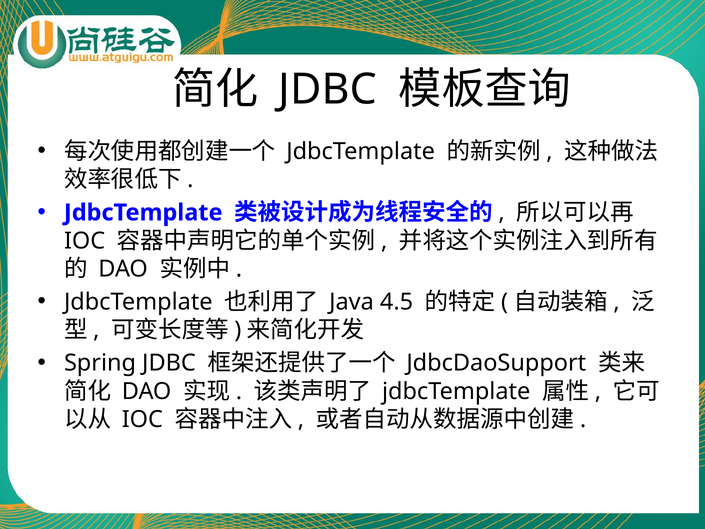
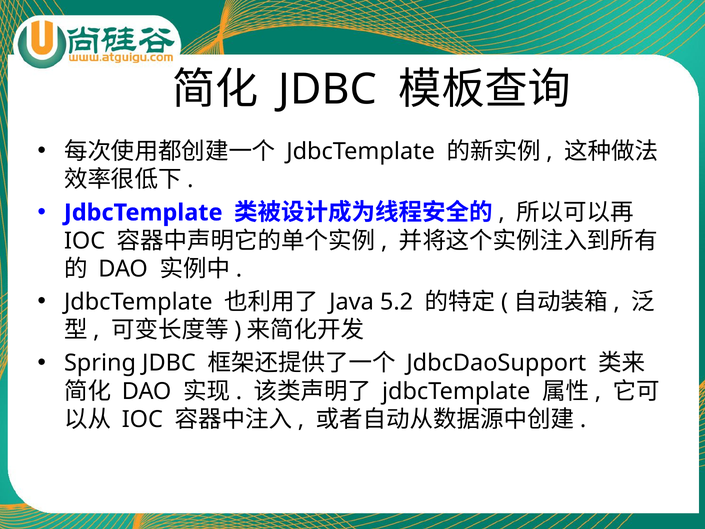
4.5: 4.5 -> 5.2
